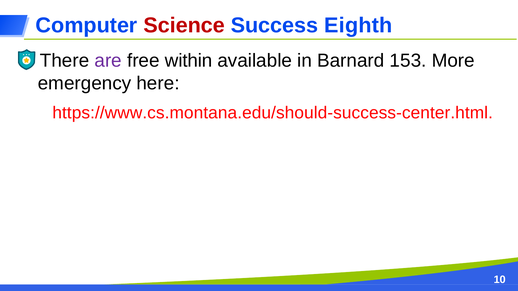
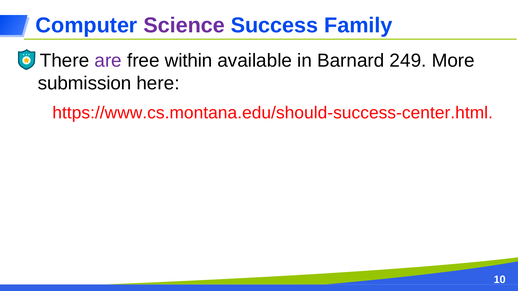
Science colour: red -> purple
Eighth: Eighth -> Family
153: 153 -> 249
emergency: emergency -> submission
